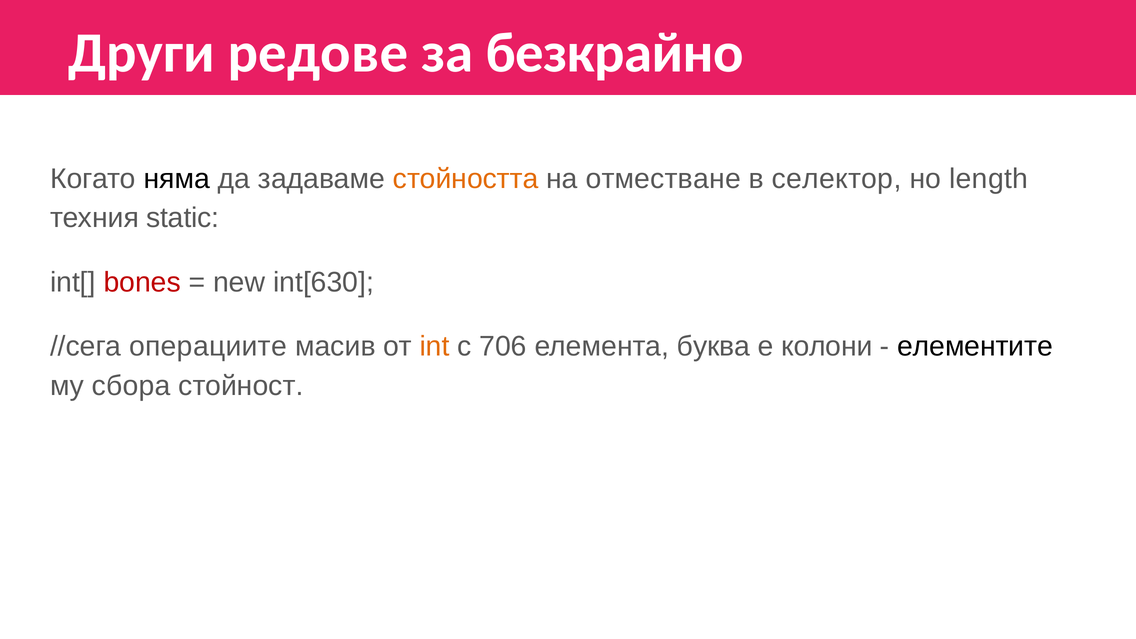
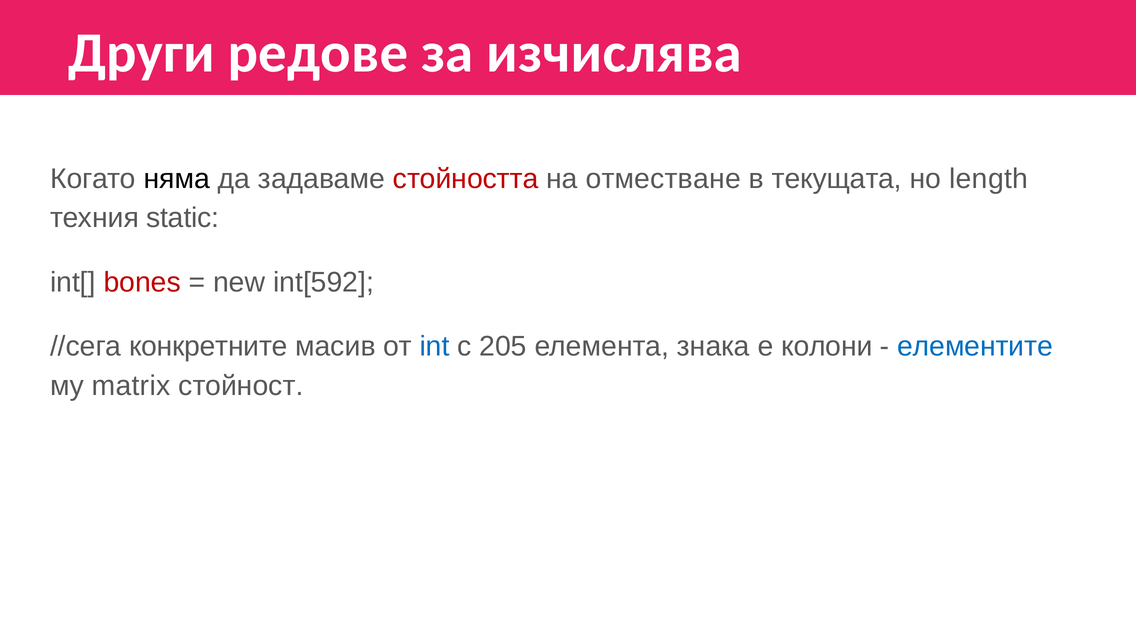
безкрайно: безкрайно -> изчислява
стойността colour: orange -> red
селектор: селектор -> текущата
int[630: int[630 -> int[592
операциите: операциите -> конкретните
int colour: orange -> blue
706: 706 -> 205
буква: буква -> знака
елементите colour: black -> blue
сбора: сбора -> matrix
